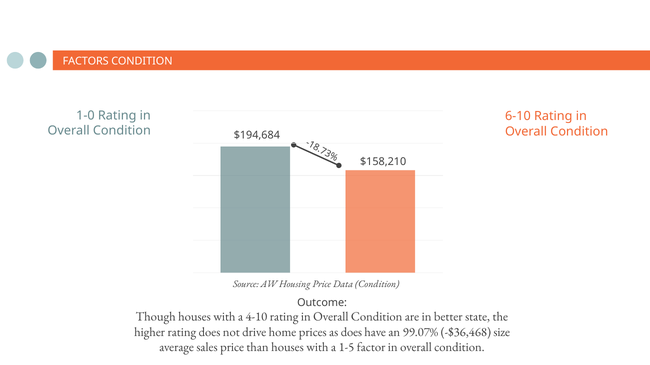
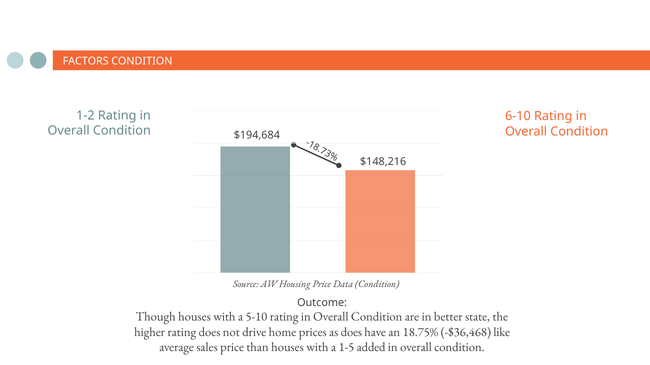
1-0: 1-0 -> 1-2
$158,210: $158,210 -> $148,216
4-10: 4-10 -> 5-10
99.07%: 99.07% -> 18.75%
size: size -> like
factor: factor -> added
